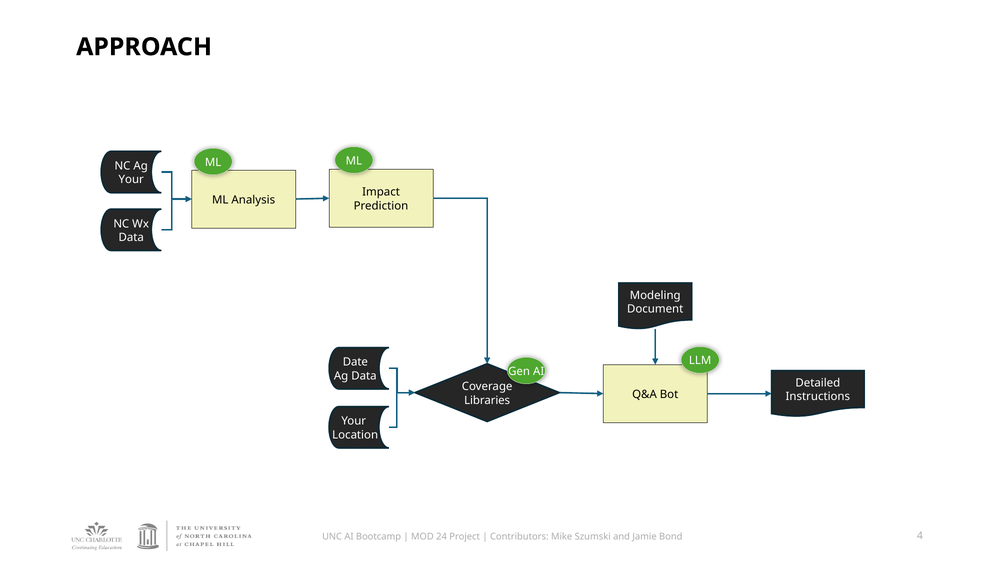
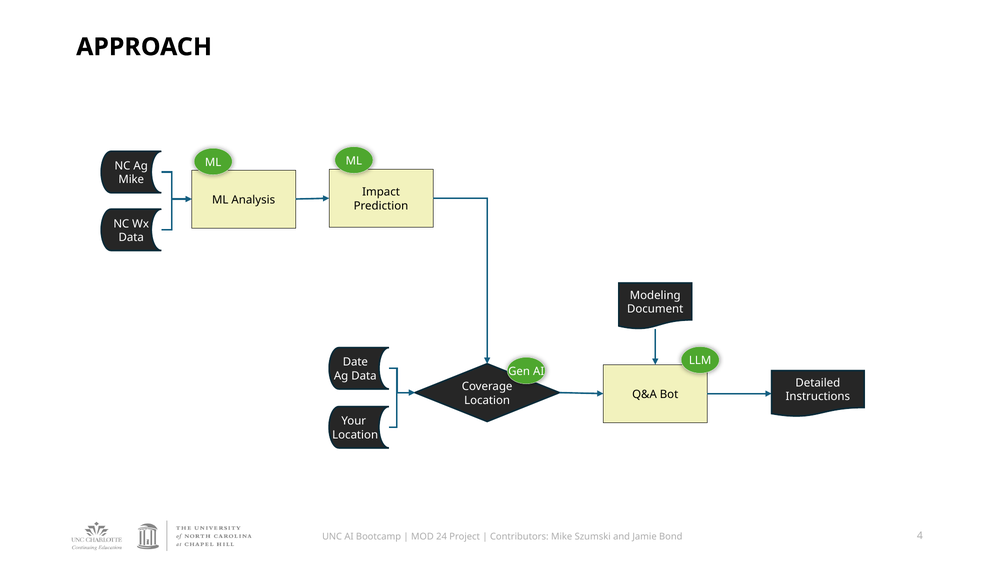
Your at (131, 180): Your -> Mike
Libraries at (487, 400): Libraries -> Location
